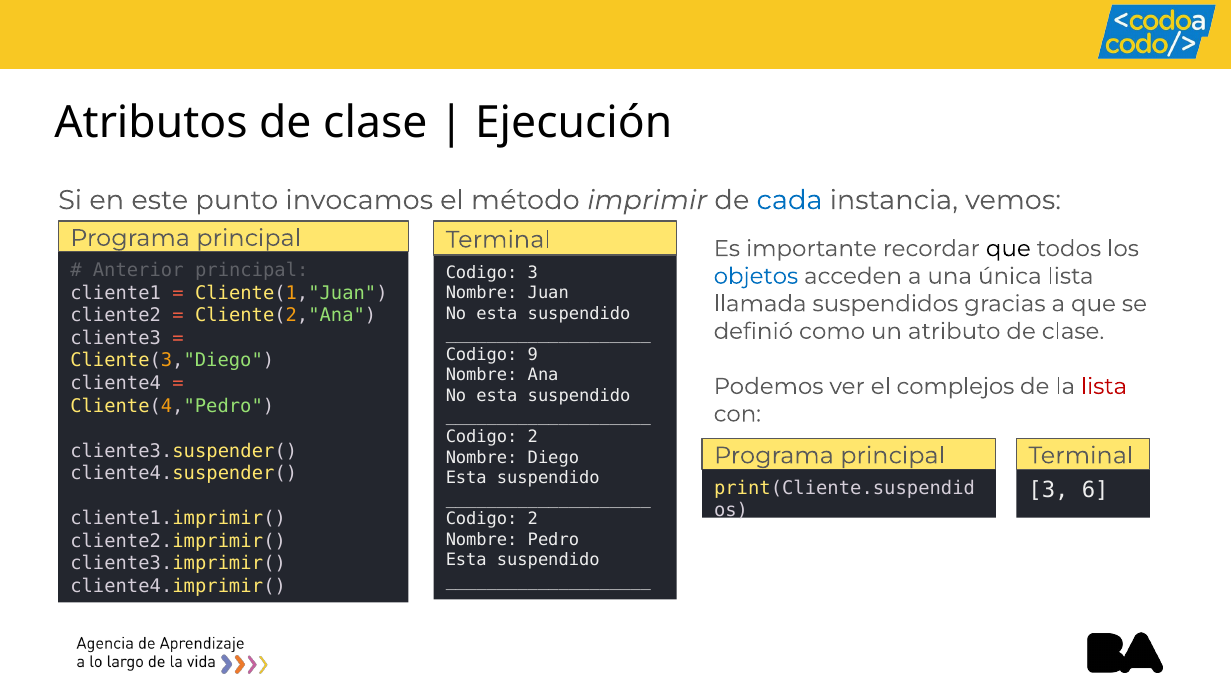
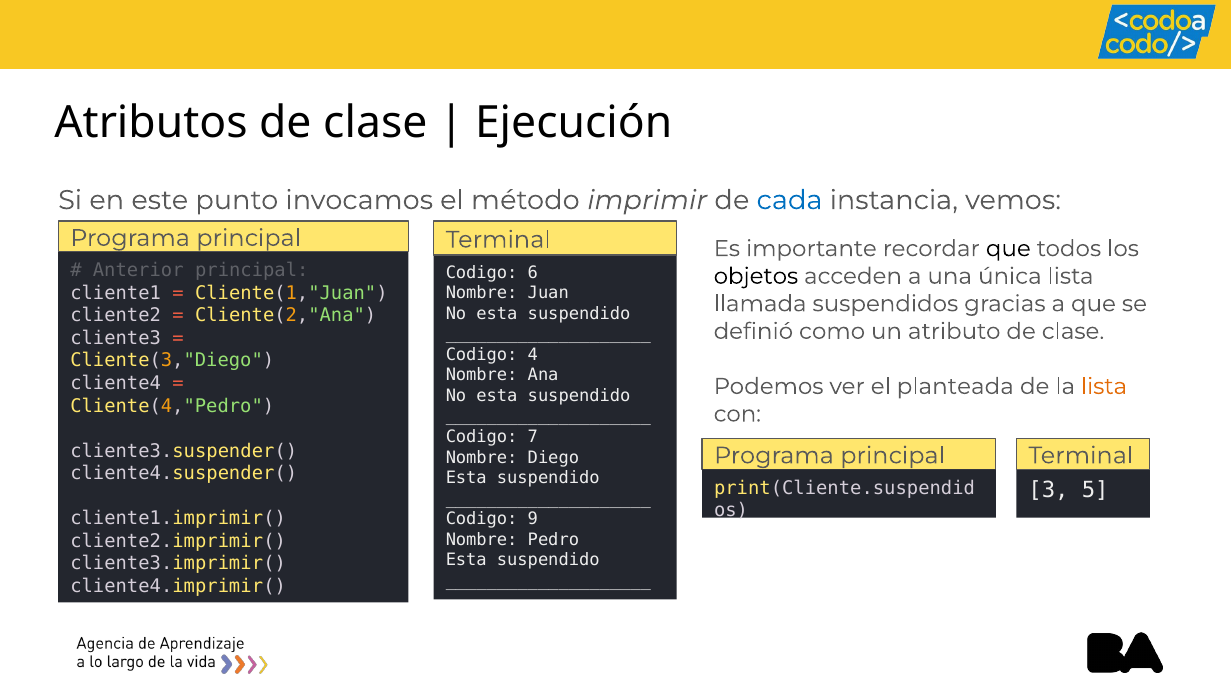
Codigo 3: 3 -> 6
objetos colour: blue -> black
9: 9 -> 4
complejos: complejos -> planteada
lista at (1104, 387) colour: red -> orange
2 at (533, 437): 2 -> 7
6: 6 -> 5
2 at (533, 519): 2 -> 9
